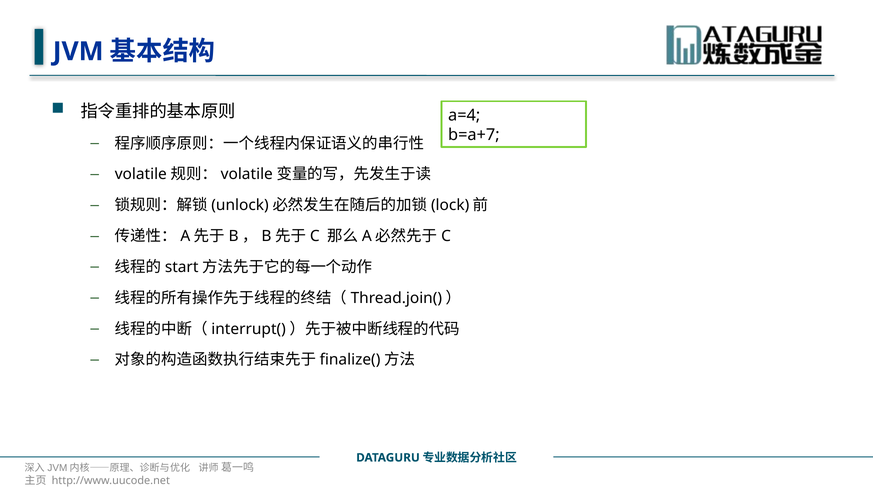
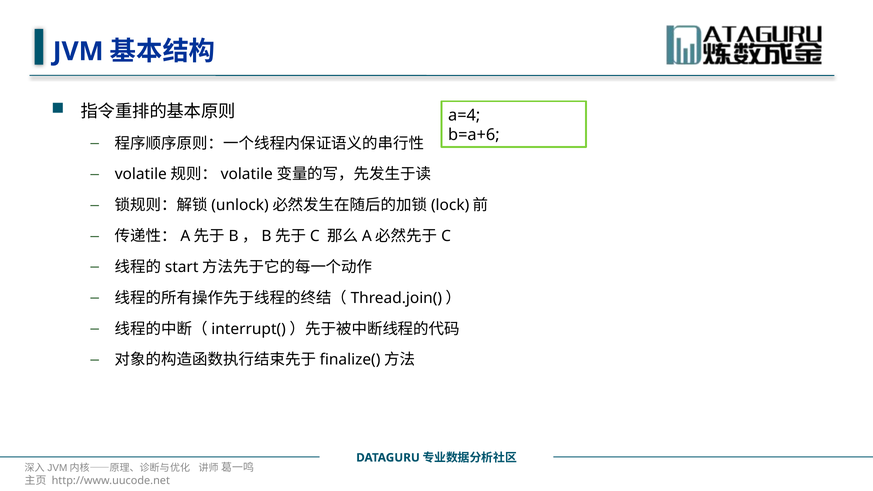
b=a+7: b=a+7 -> b=a+6
